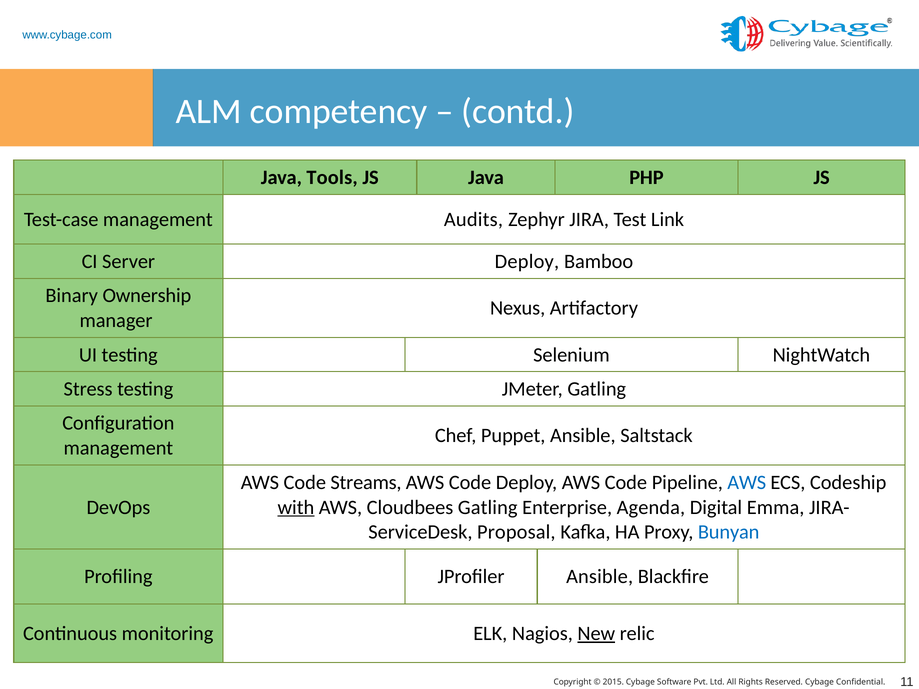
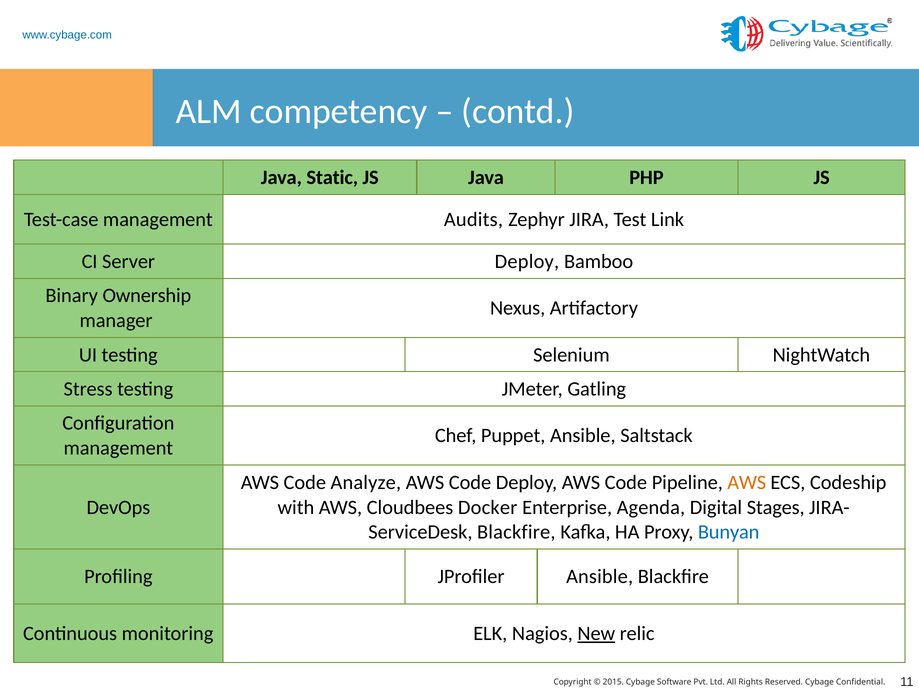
Tools: Tools -> Static
Streams: Streams -> Analyze
AWS at (747, 483) colour: blue -> orange
with underline: present -> none
Cloudbees Gatling: Gatling -> Docker
Emma: Emma -> Stages
Proposal at (516, 532): Proposal -> Blackfire
